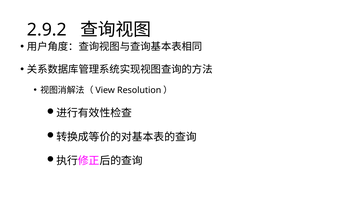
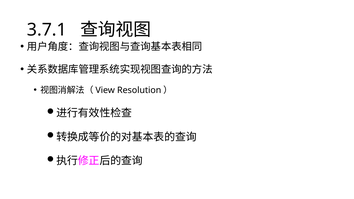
2.9.2: 2.9.2 -> 3.7.1
